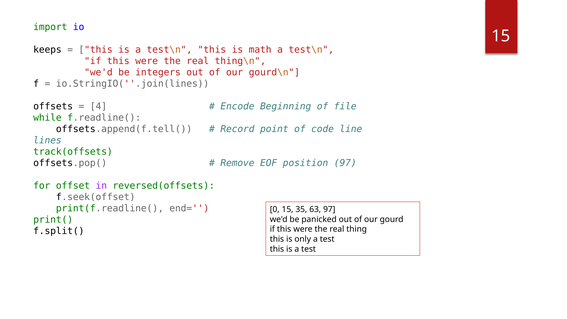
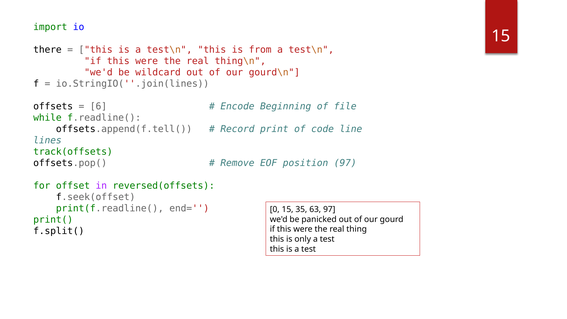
keeps: keeps -> there
math: math -> from
integers: integers -> wildcard
4: 4 -> 6
point: point -> print
